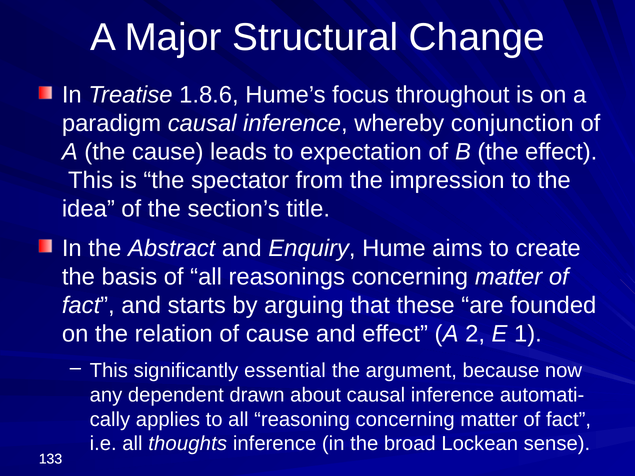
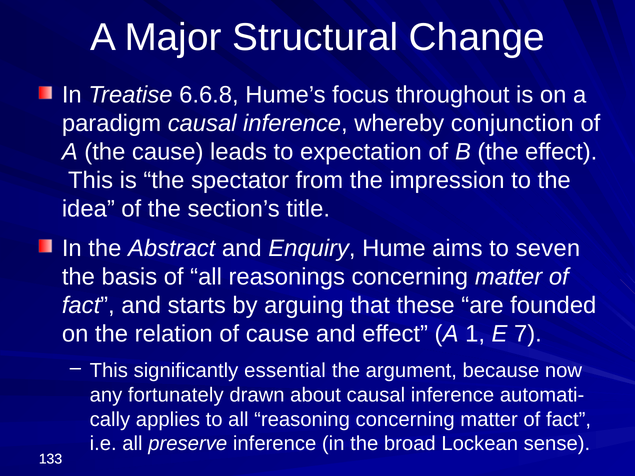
1.8.6: 1.8.6 -> 6.6.8
create: create -> seven
2: 2 -> 1
1: 1 -> 7
dependent: dependent -> fortunately
thoughts: thoughts -> preserve
